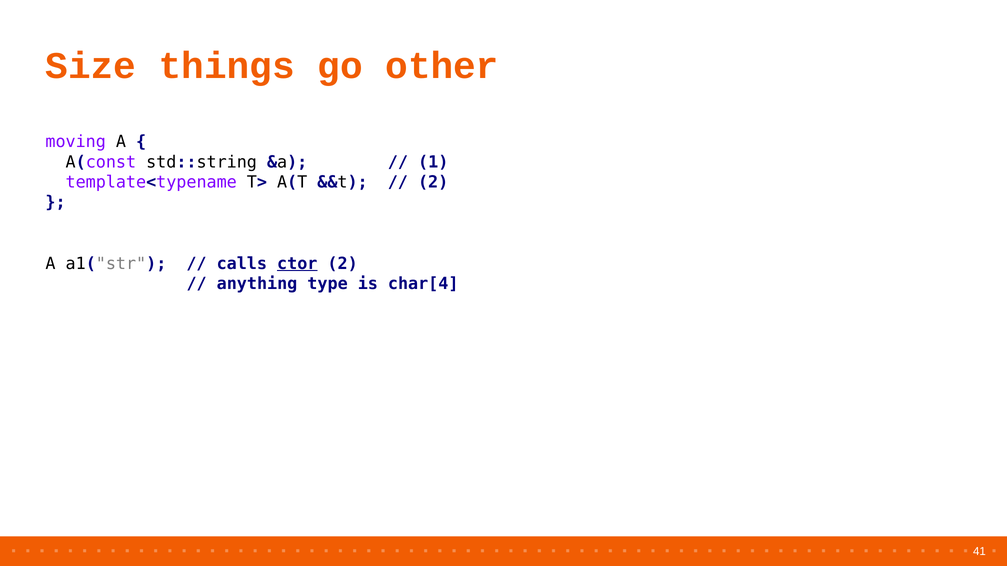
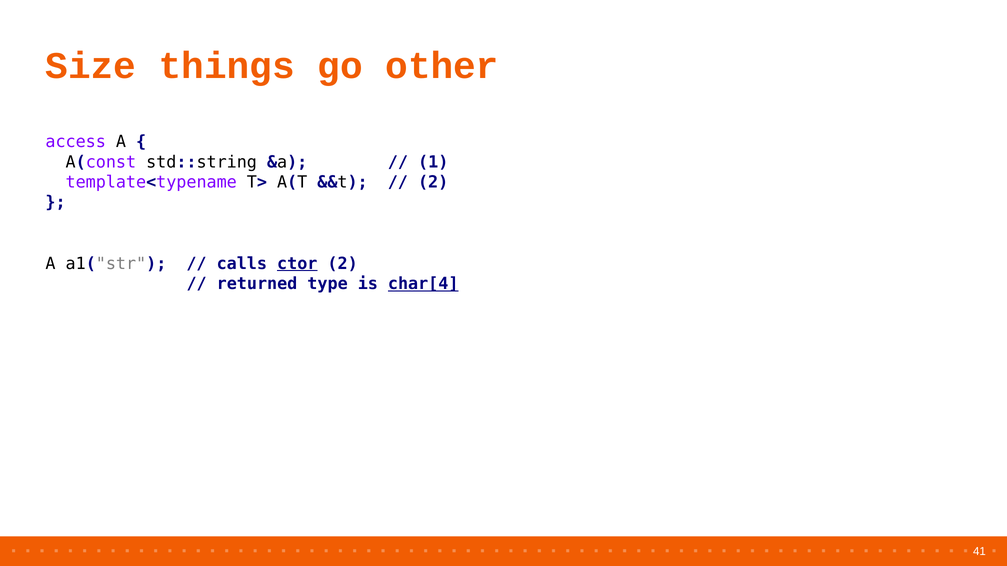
moving: moving -> access
anything: anything -> returned
char[4 underline: none -> present
